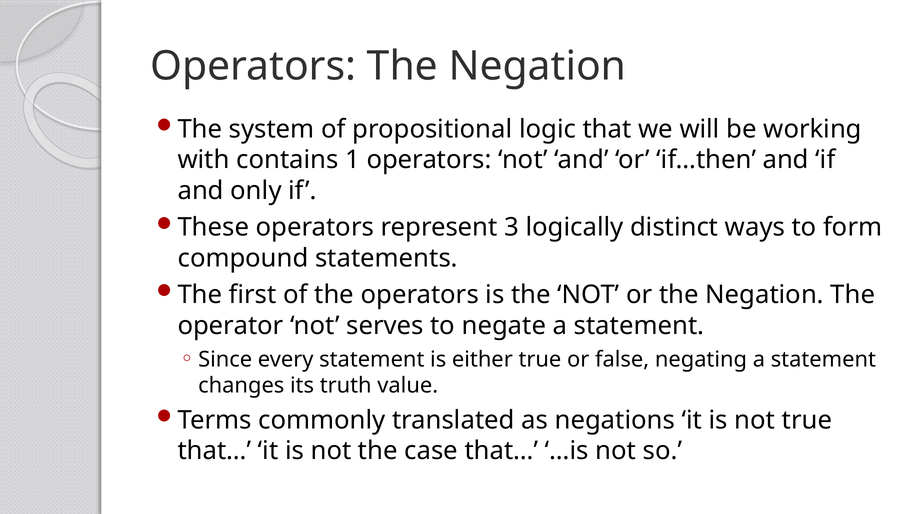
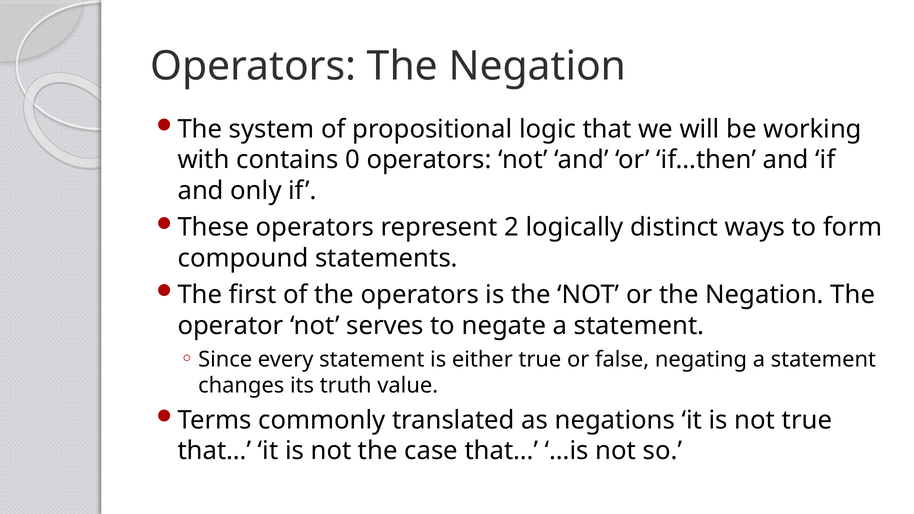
1: 1 -> 0
3: 3 -> 2
